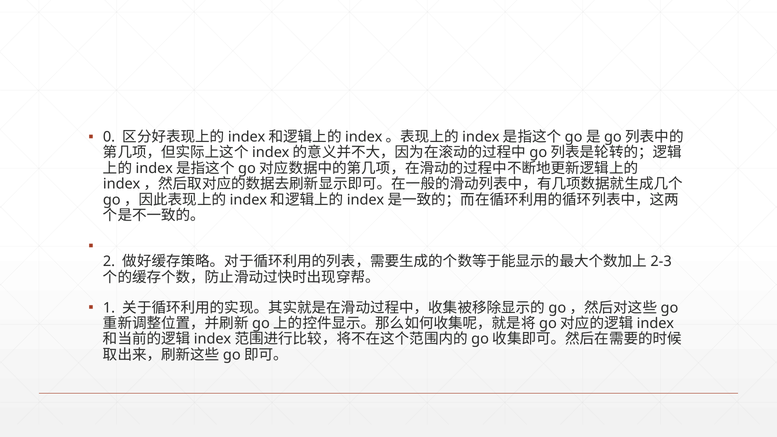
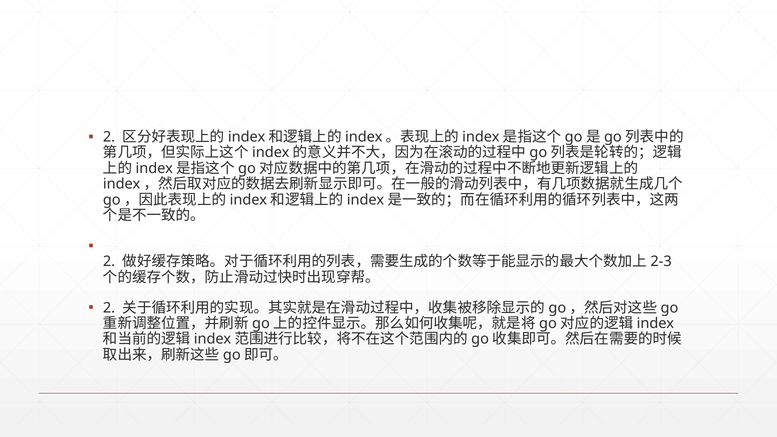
0 at (109, 137): 0 -> 2
1 at (109, 308): 1 -> 2
